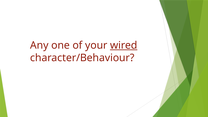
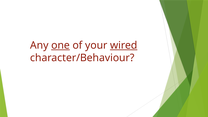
one underline: none -> present
